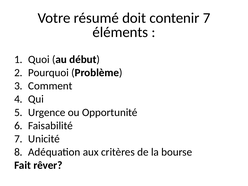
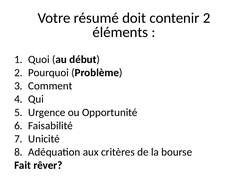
contenir 7: 7 -> 2
